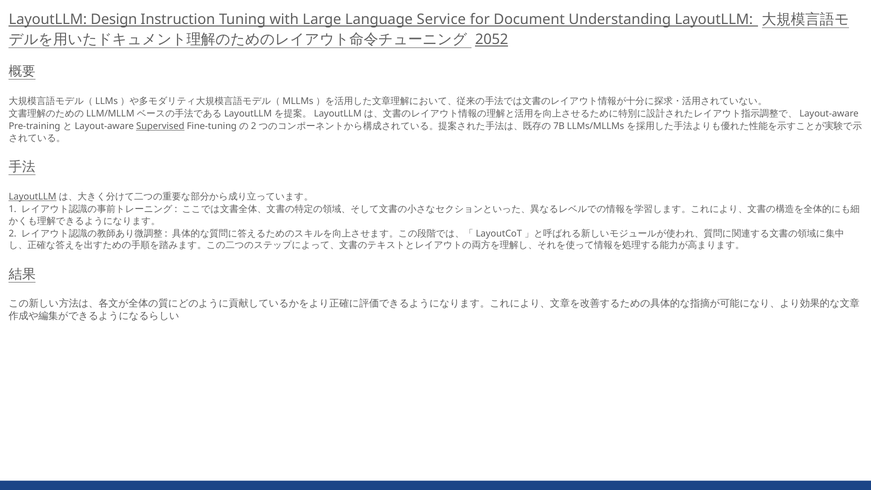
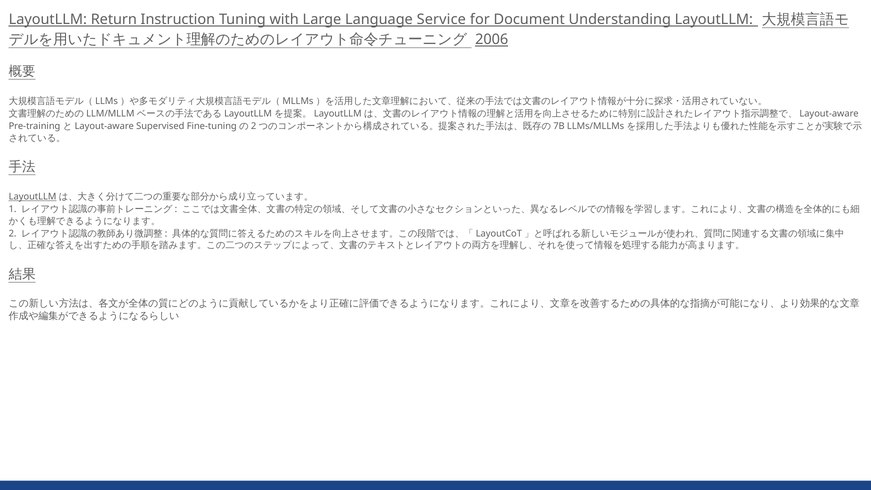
Design: Design -> Return
2052: 2052 -> 2006
Supervised underline: present -> none
